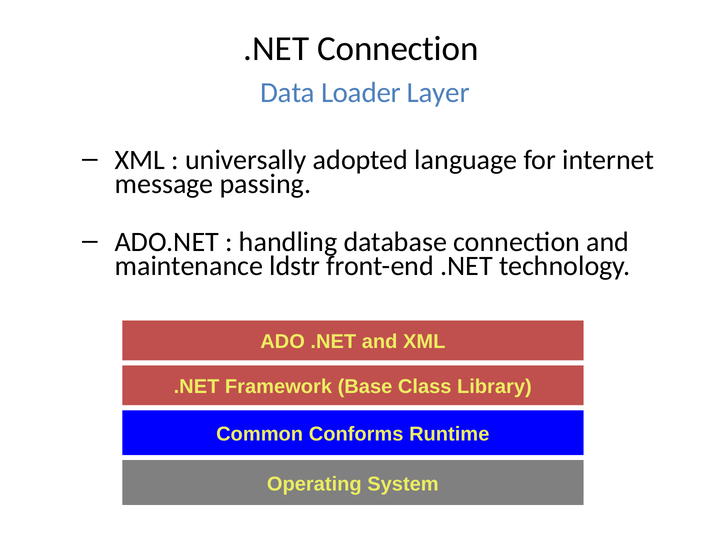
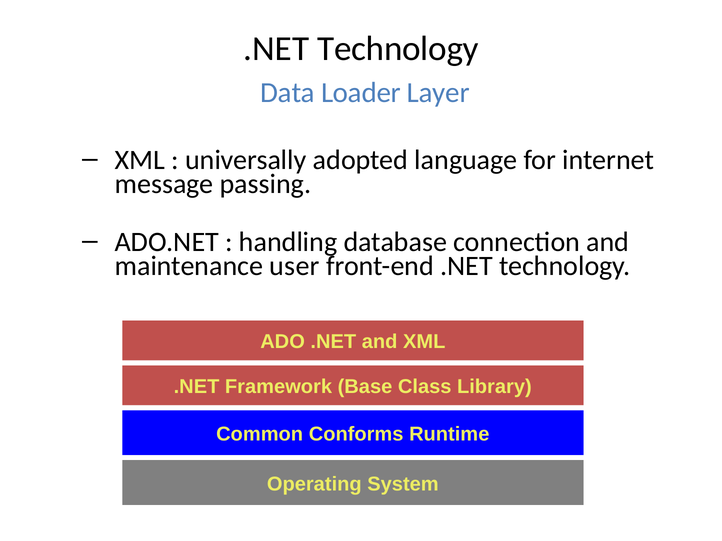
Connection at (398, 49): Connection -> Technology
ldstr: ldstr -> user
